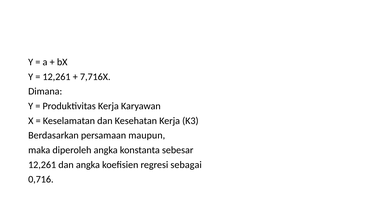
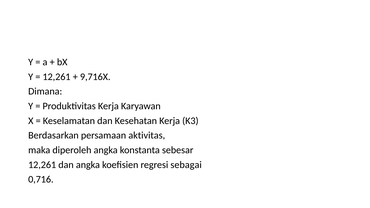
7,716X: 7,716X -> 9,716X
maupun: maupun -> aktivitas
